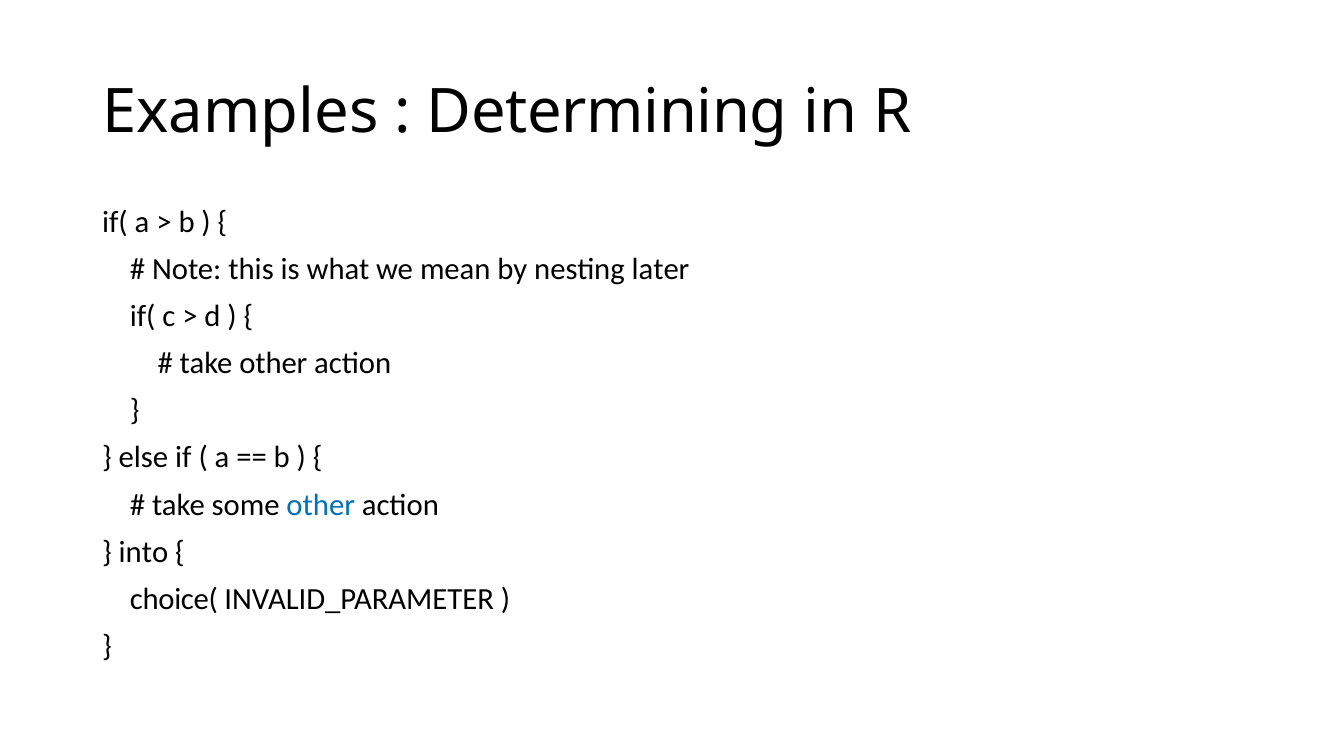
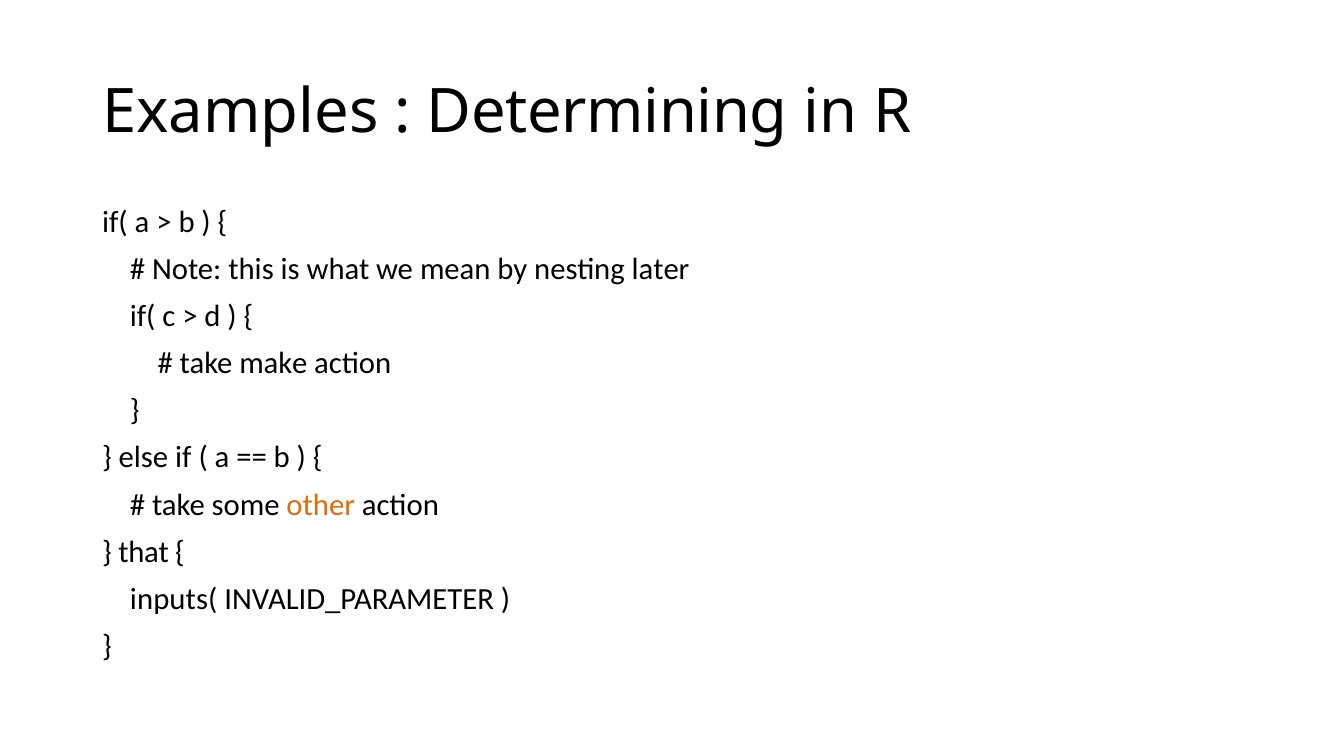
take other: other -> make
other at (321, 505) colour: blue -> orange
into: into -> that
choice(: choice( -> inputs(
